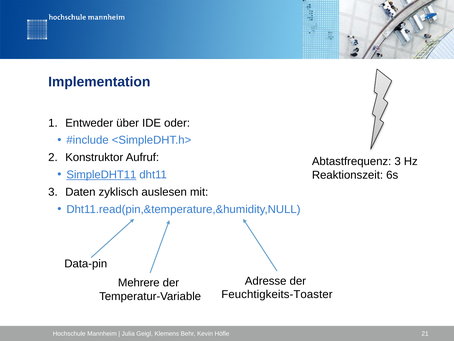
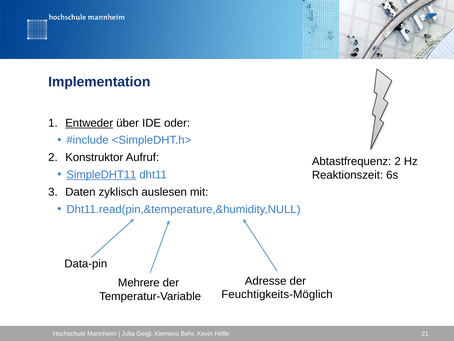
Entweder underline: none -> present
Abtastfrequenz 3: 3 -> 2
Feuchtigkeits-Toaster: Feuchtigkeits-Toaster -> Feuchtigkeits-Möglich
